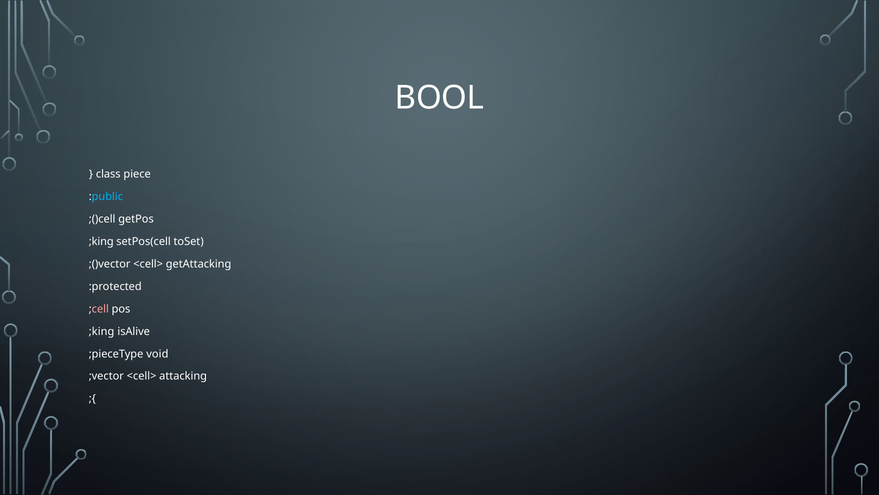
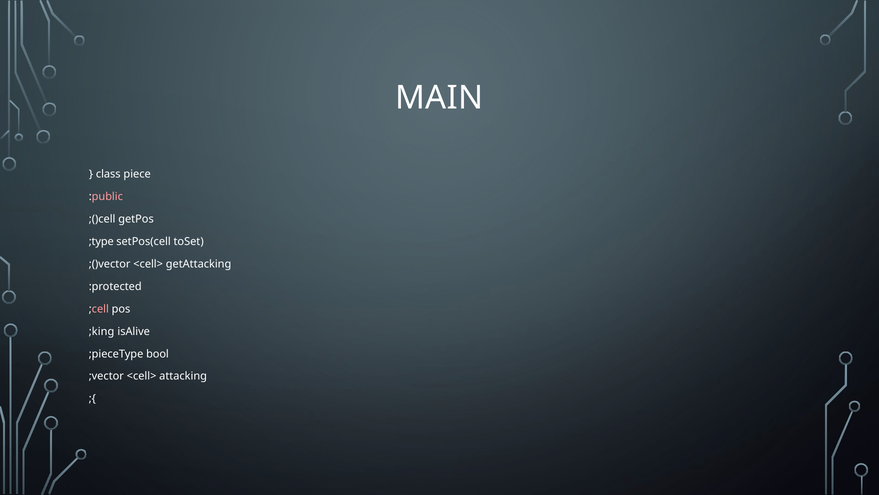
BOOL: BOOL -> MAIN
public colour: light blue -> pink
king at (103, 241): king -> type
void: void -> bool
